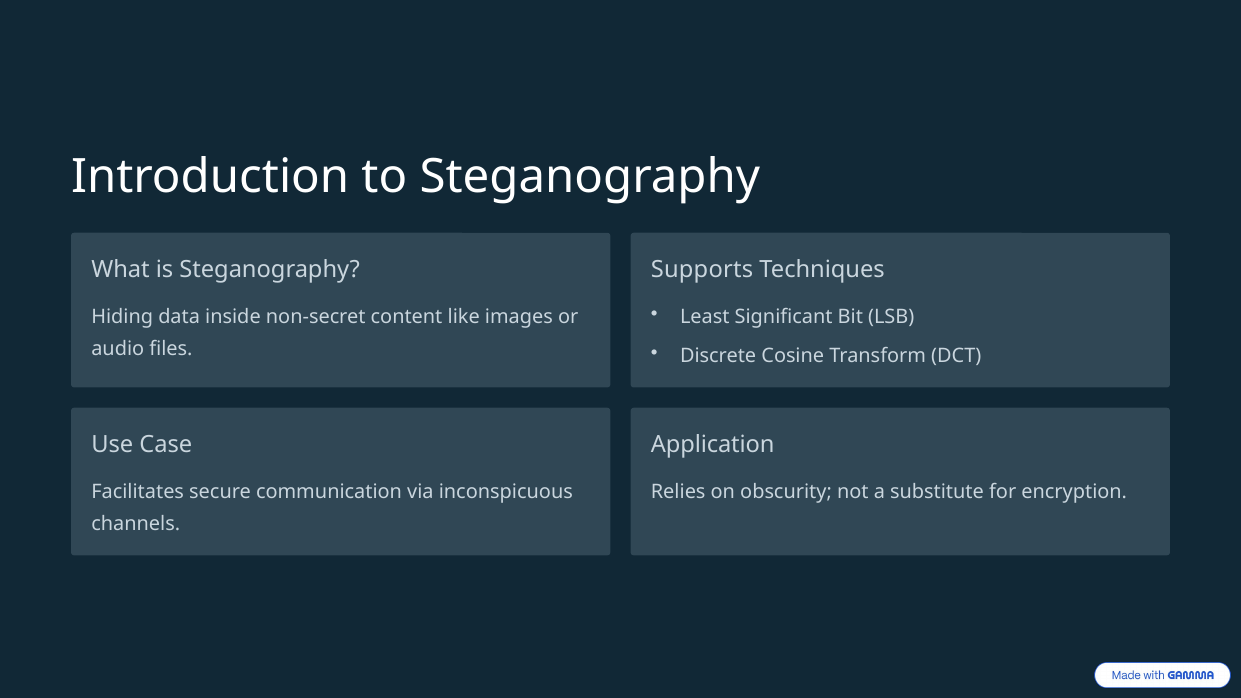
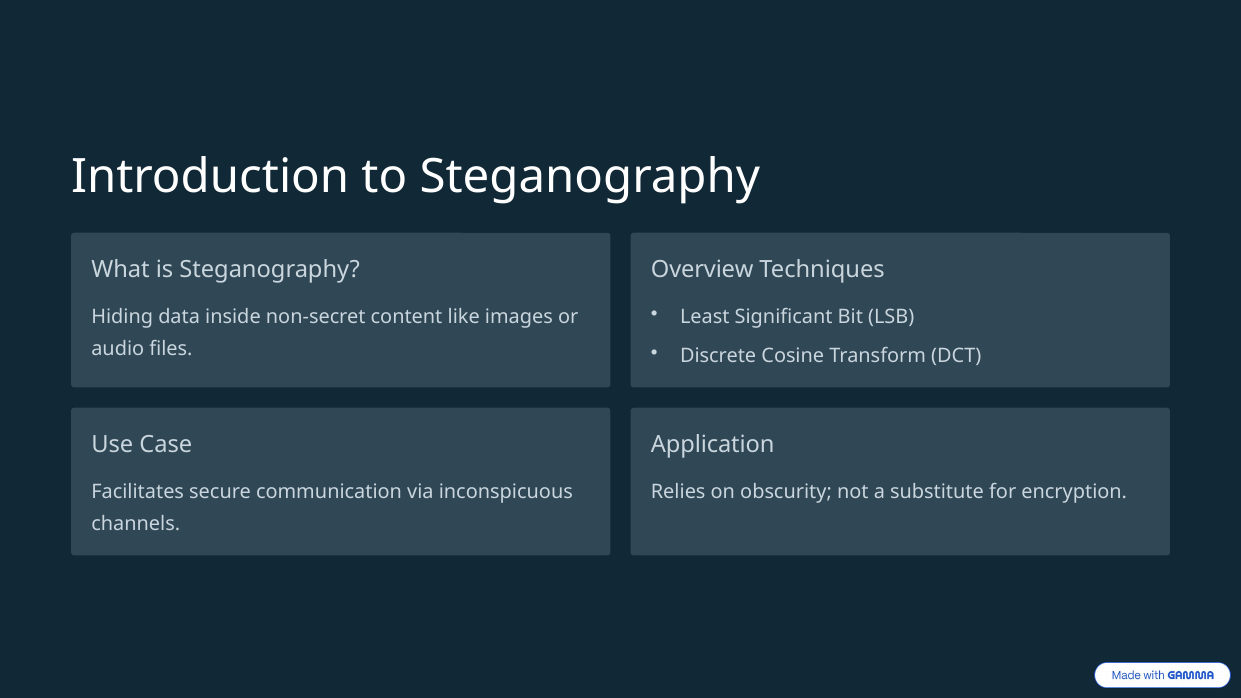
Supports: Supports -> Overview
